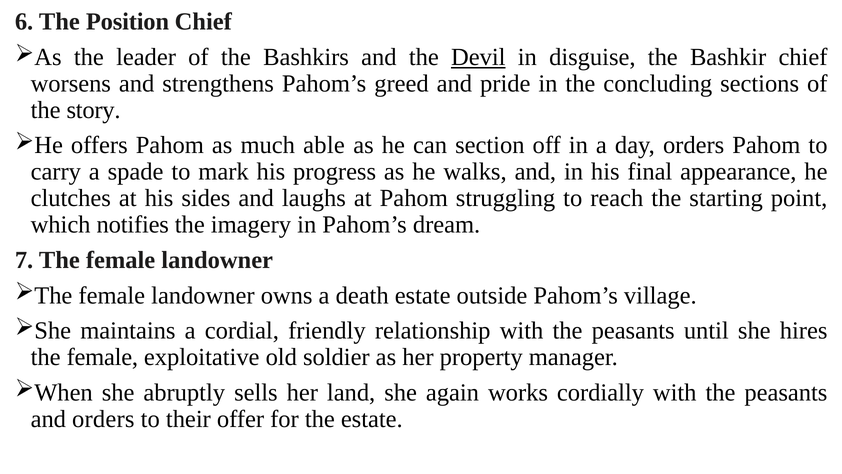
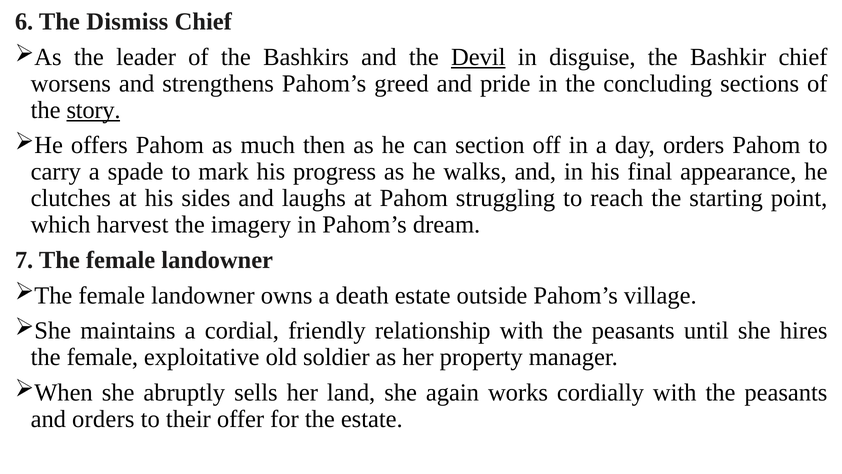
Position: Position -> Dismiss
story underline: none -> present
able: able -> then
notifies: notifies -> harvest
